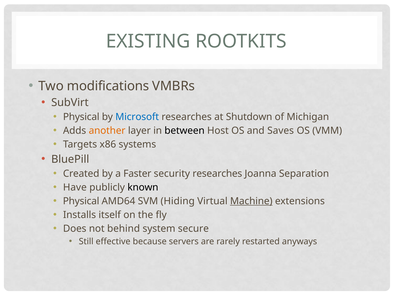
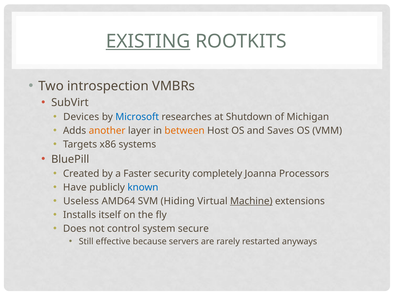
EXISTING underline: none -> present
modifications: modifications -> introspection
Physical at (81, 117): Physical -> Devices
between colour: black -> orange
security researches: researches -> completely
Separation: Separation -> Processors
known colour: black -> blue
Physical at (81, 201): Physical -> Useless
behind: behind -> control
